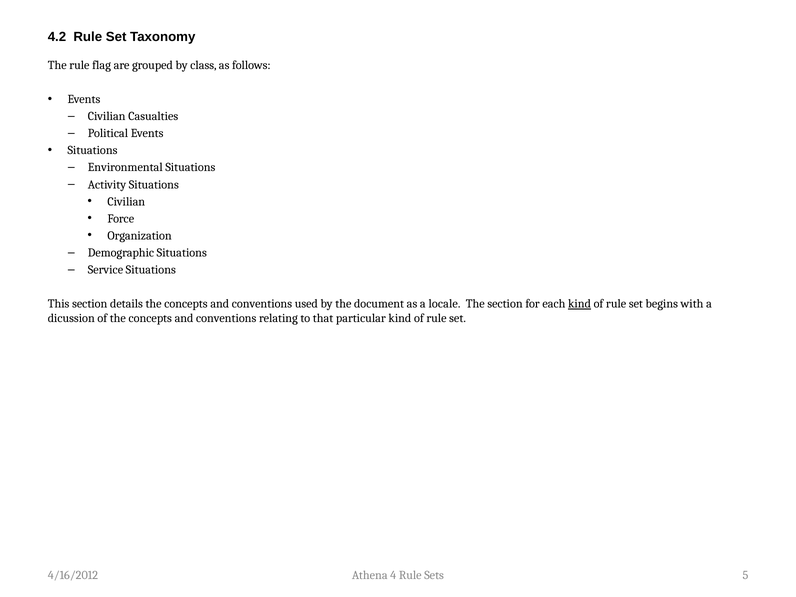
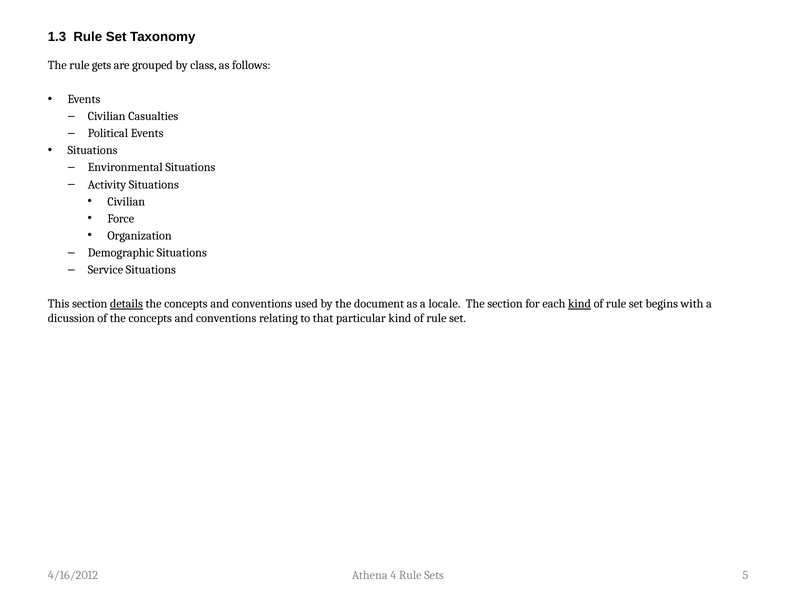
4.2: 4.2 -> 1.3
flag: flag -> gets
details underline: none -> present
